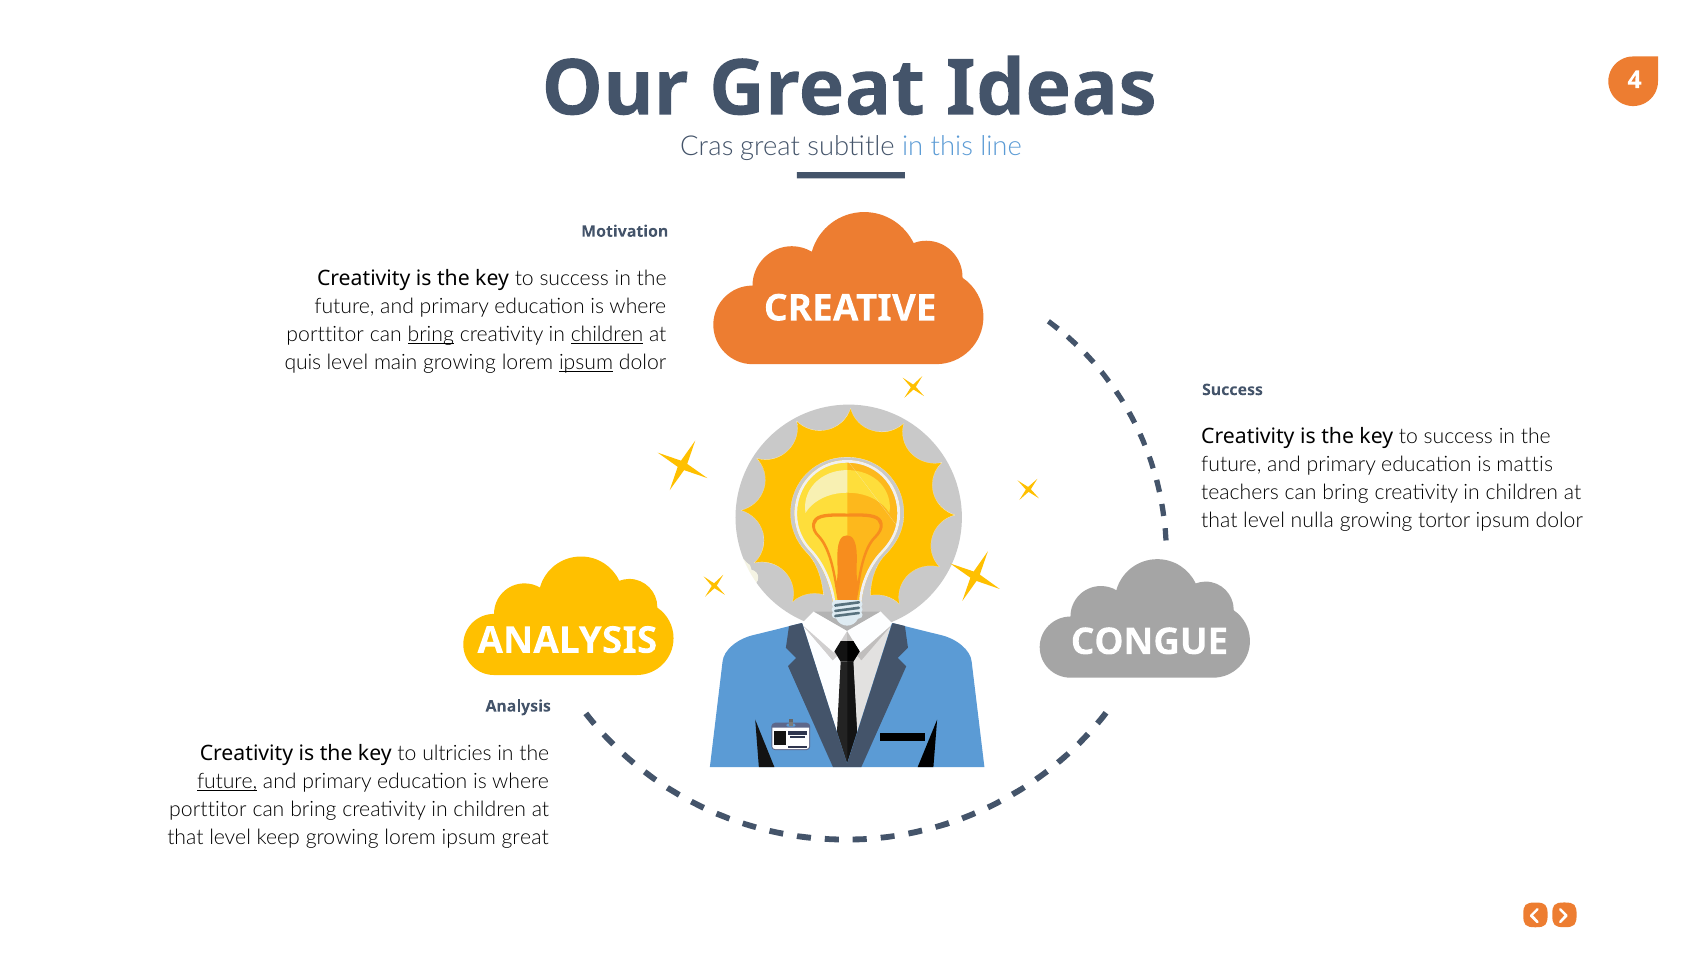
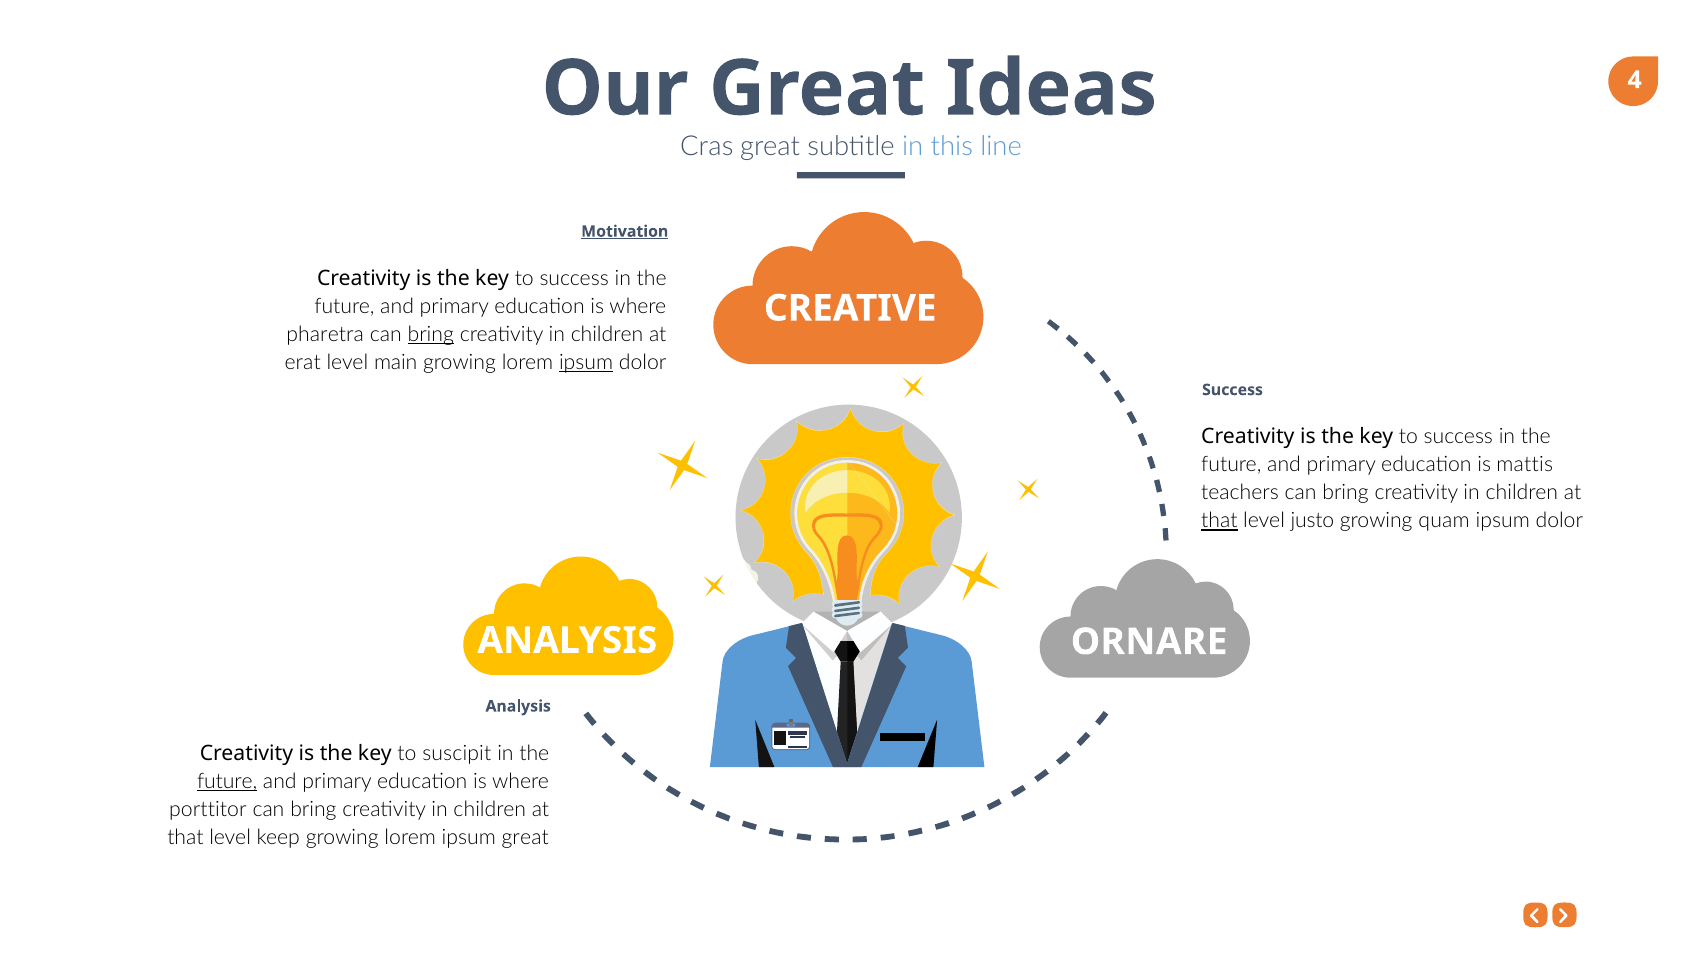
Motivation underline: none -> present
porttitor at (325, 335): porttitor -> pharetra
children at (607, 335) underline: present -> none
quis: quis -> erat
that at (1219, 521) underline: none -> present
nulla: nulla -> justo
tortor: tortor -> quam
CONGUE: CONGUE -> ORNARE
ultricies: ultricies -> suscipit
